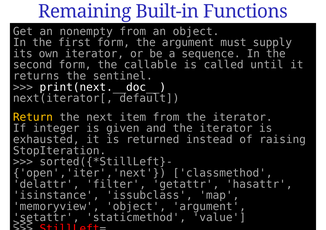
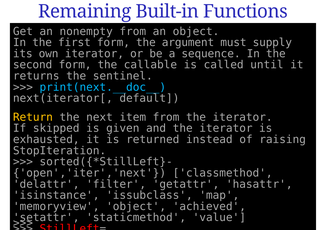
print(next.__doc__ colour: white -> light blue
integer: integer -> skipped
object argument: argument -> achieved
